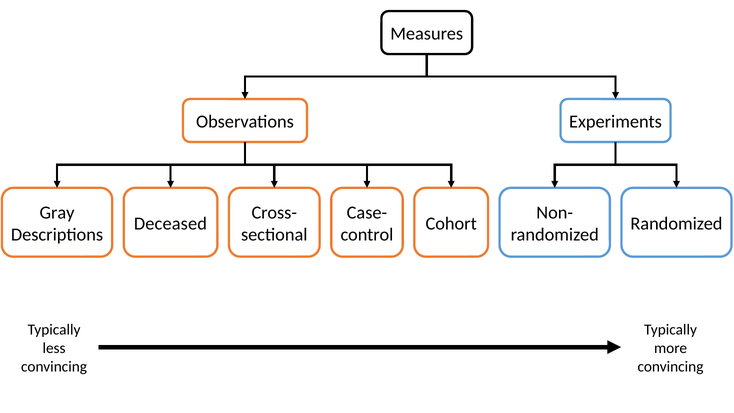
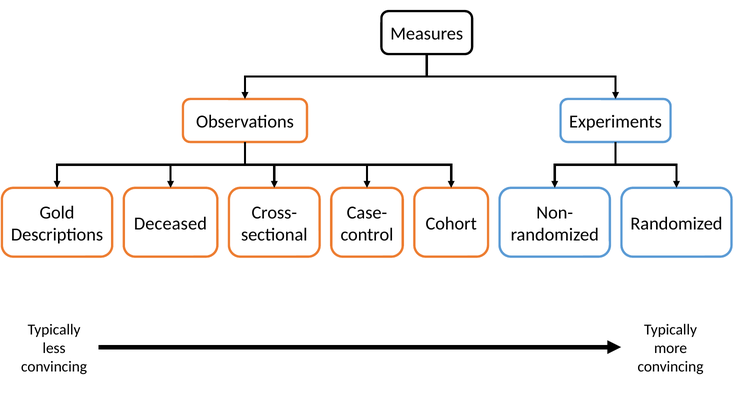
Gray: Gray -> Gold
